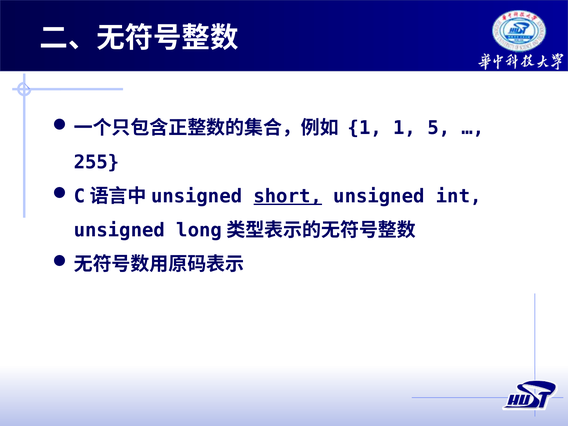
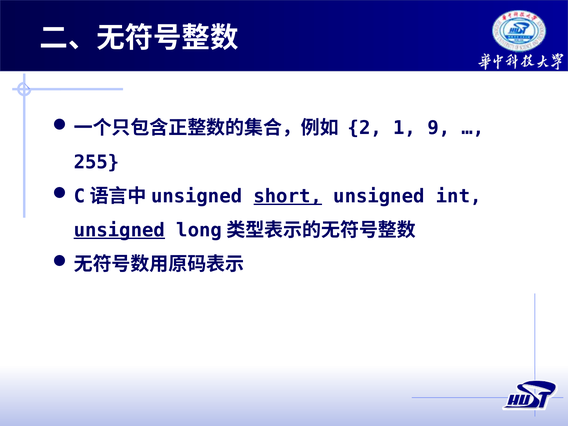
1 at (365, 128): 1 -> 2
5: 5 -> 9
unsigned at (119, 230) underline: none -> present
